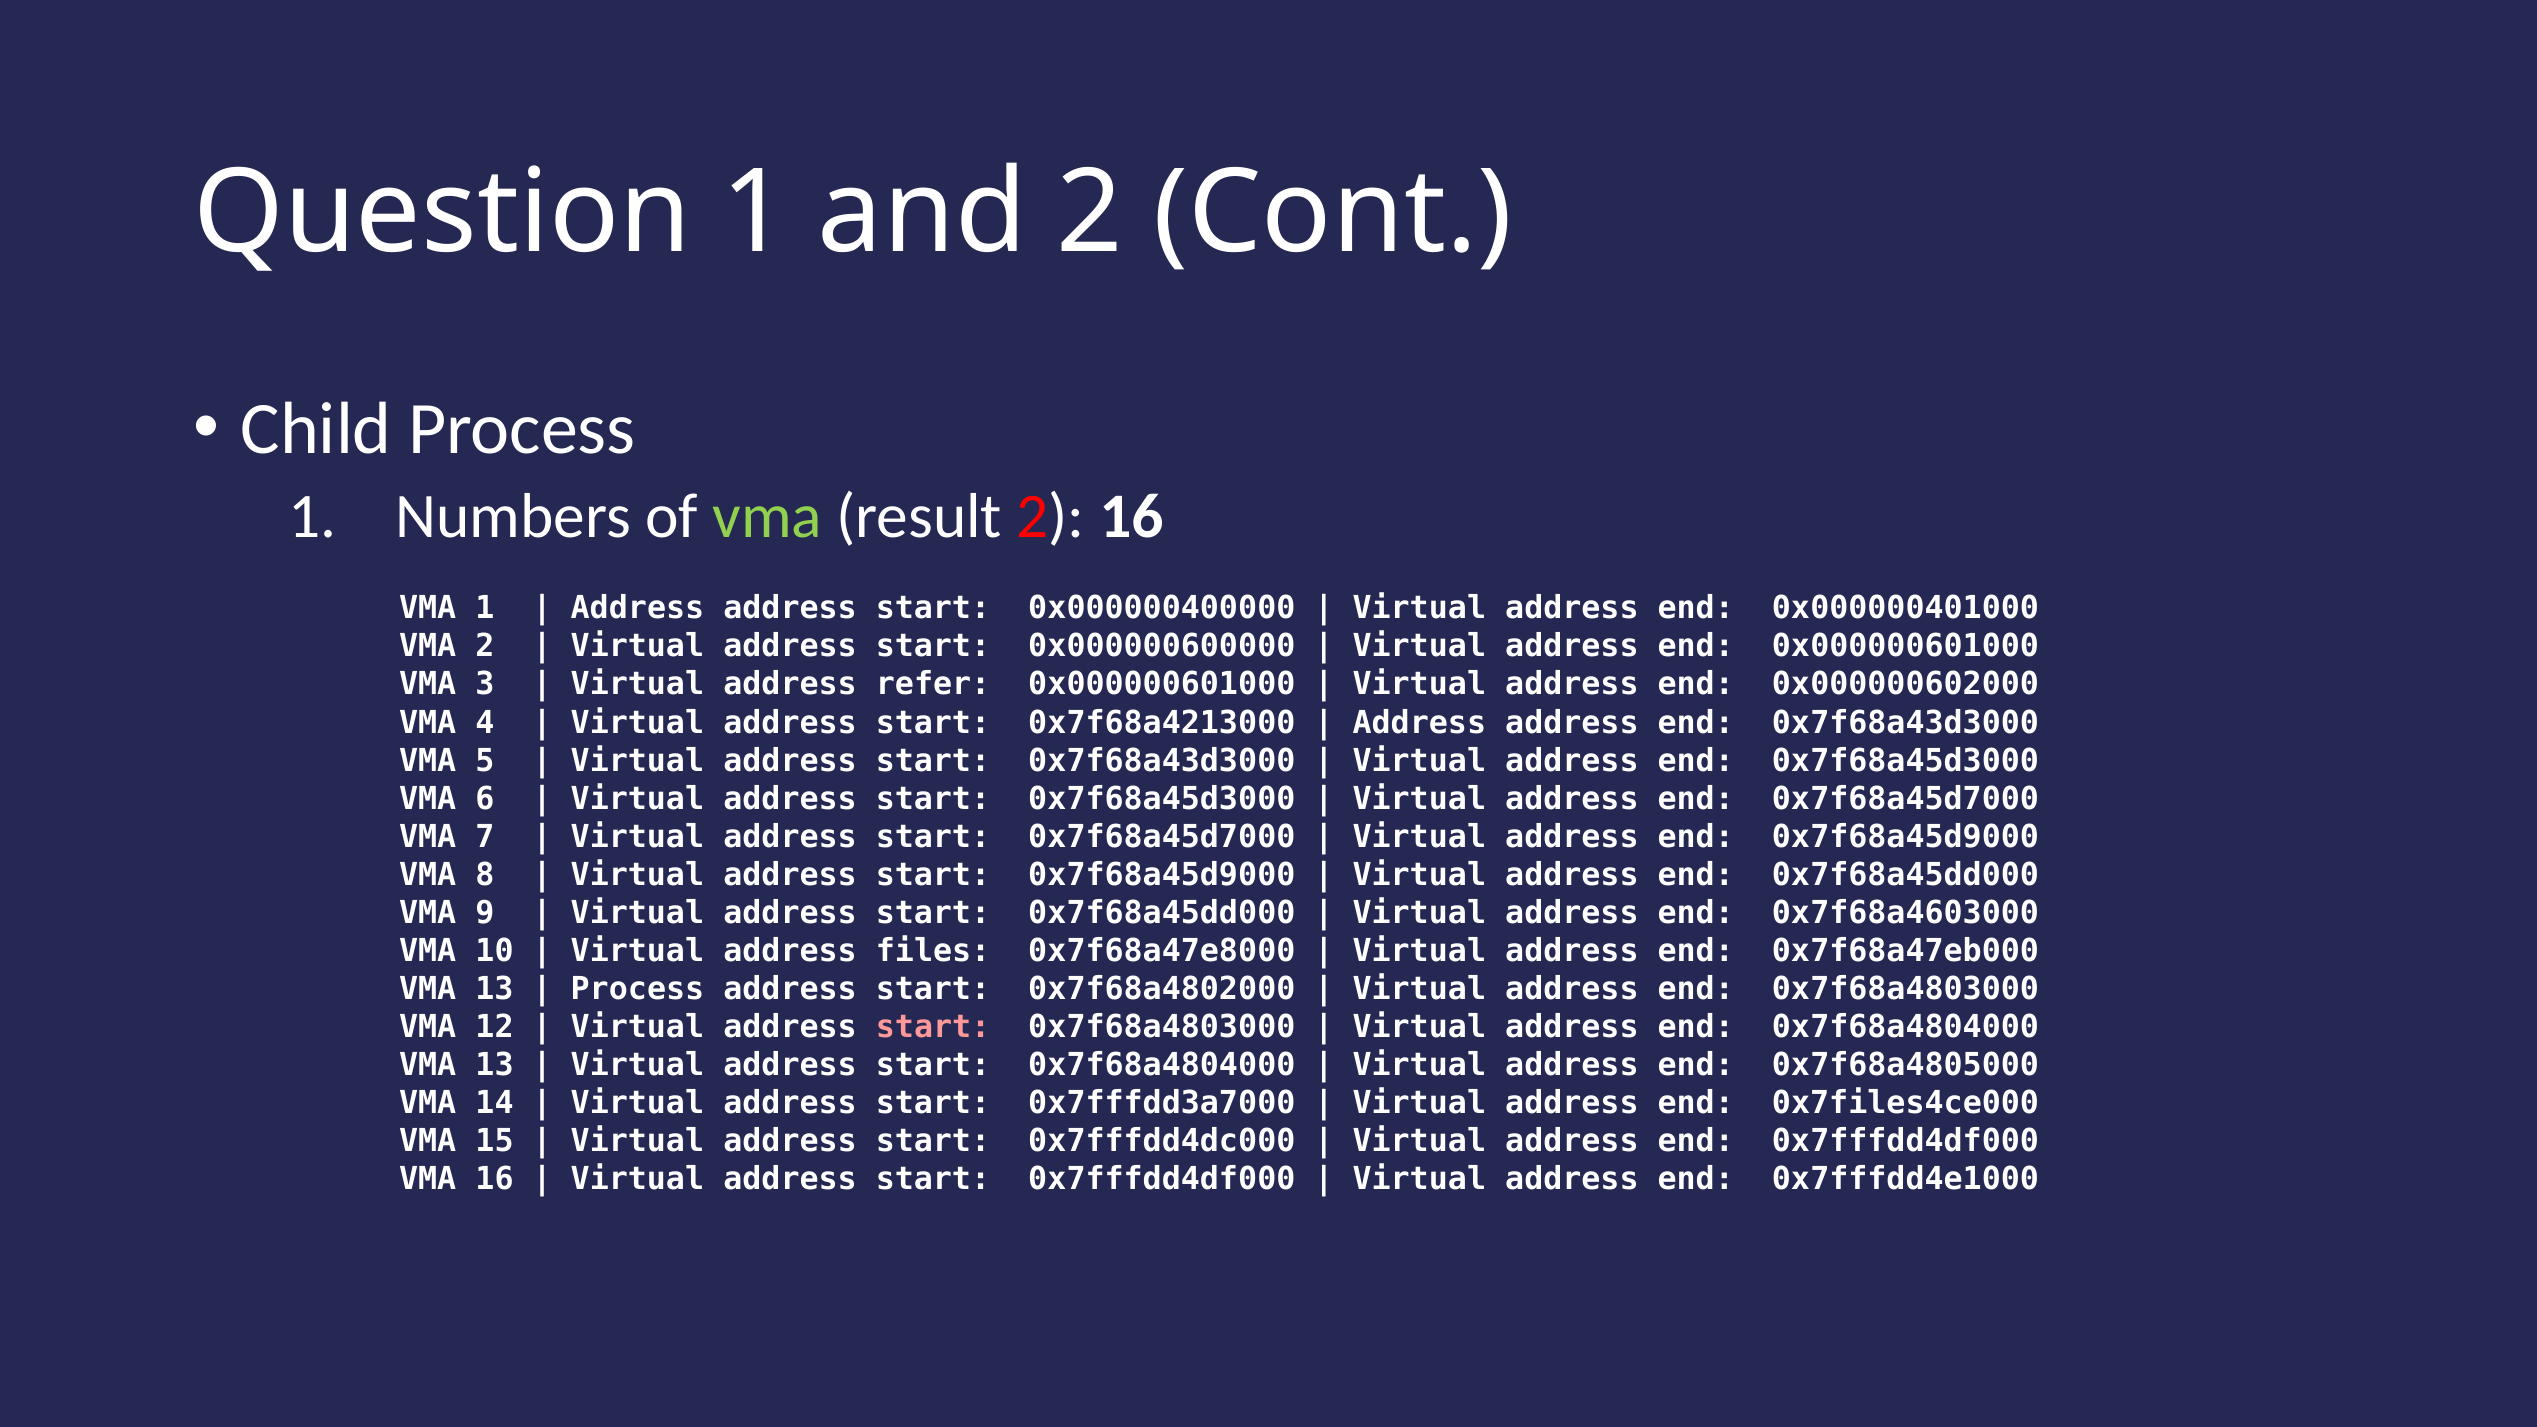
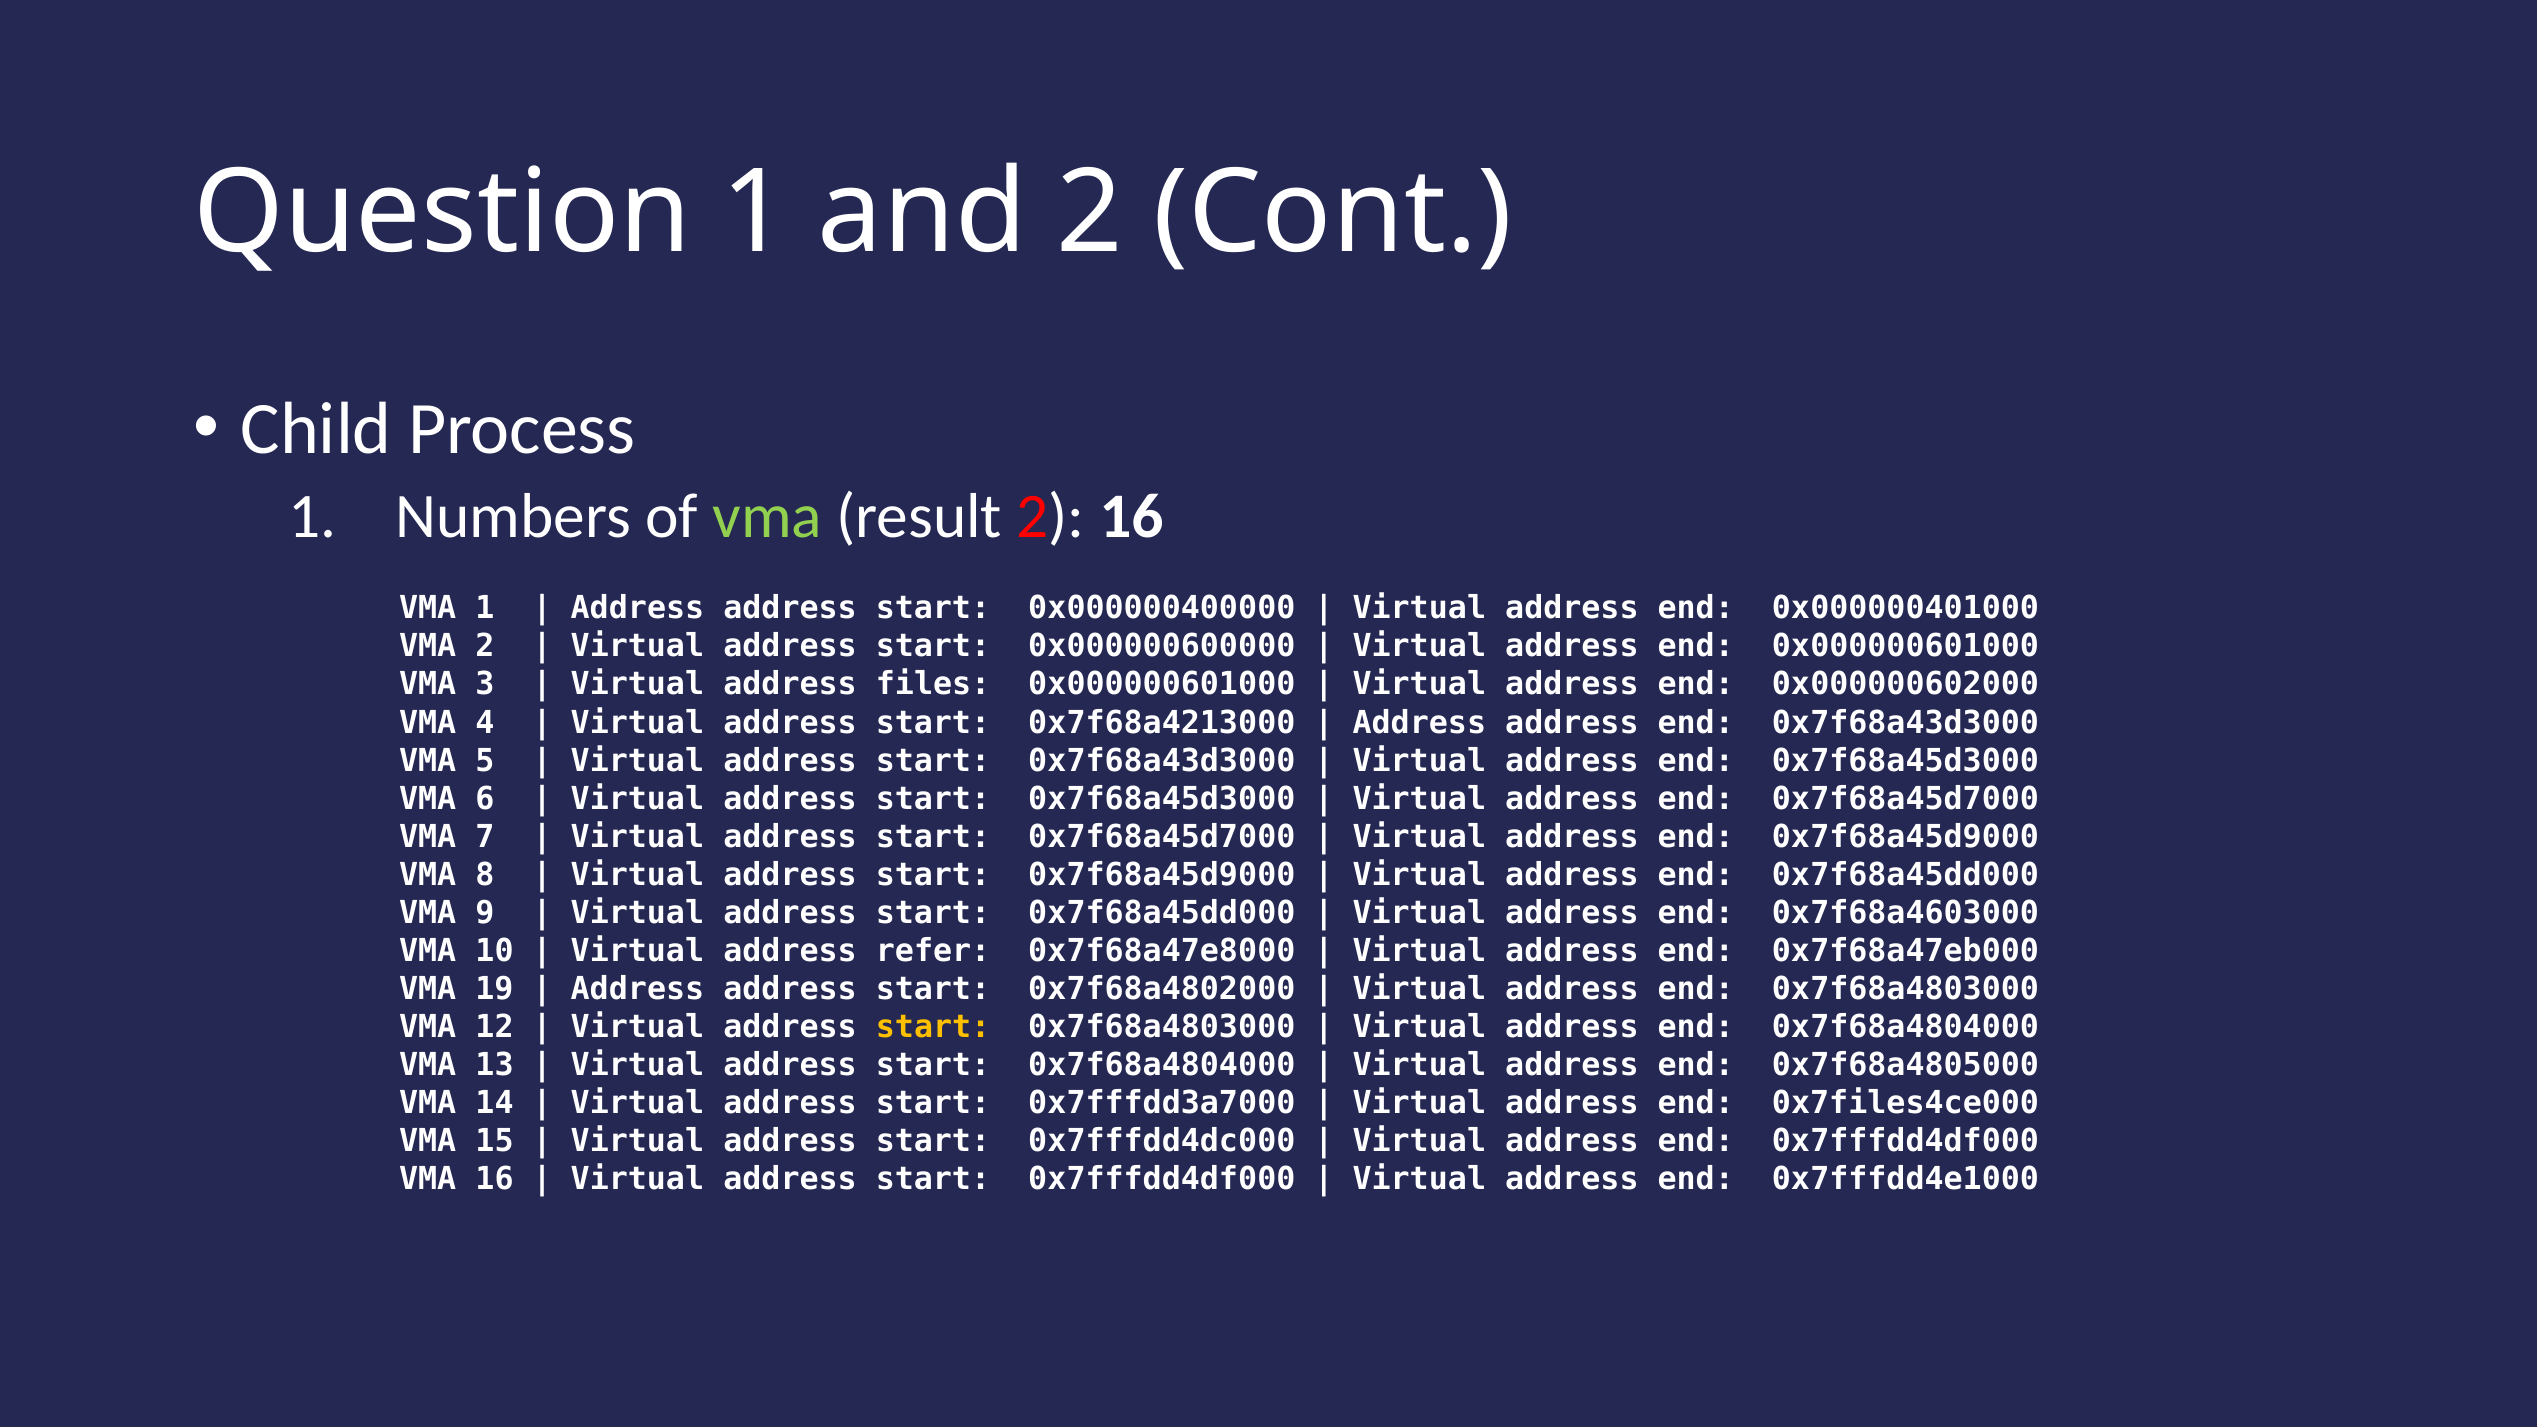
refer: refer -> files
files: files -> refer
13 at (494, 989): 13 -> 19
Process at (637, 989): Process -> Address
start at (933, 1027) colour: pink -> yellow
